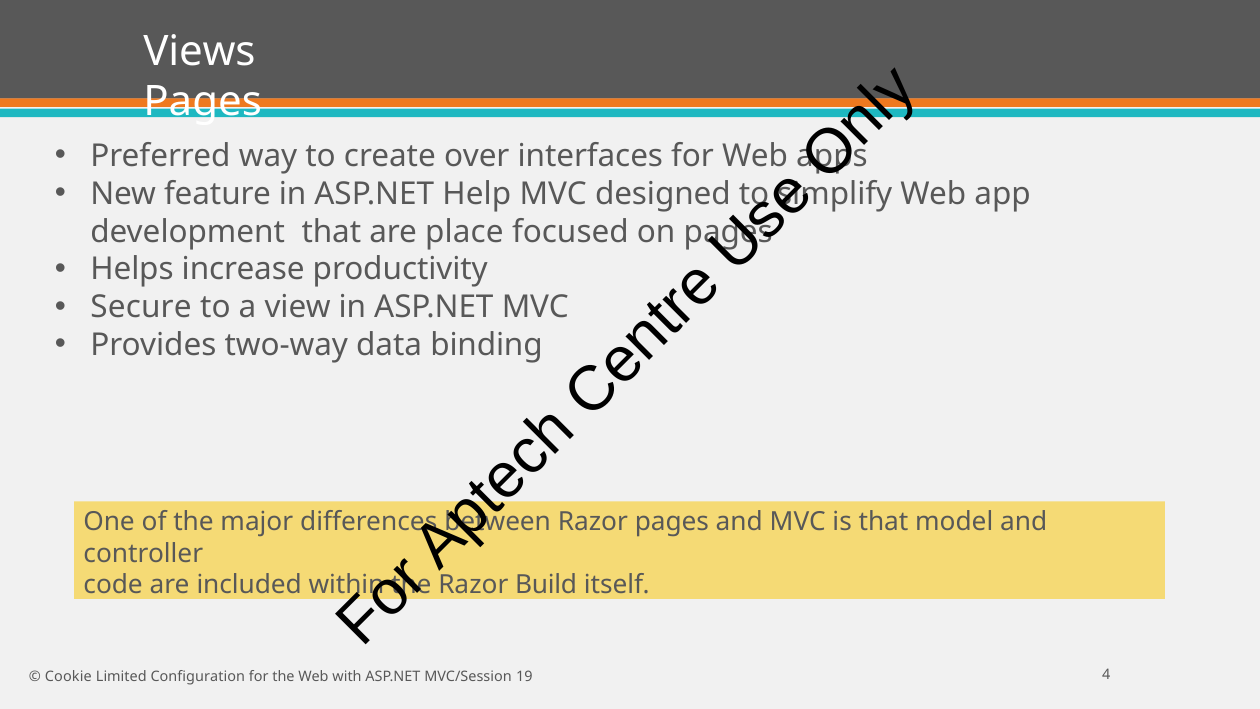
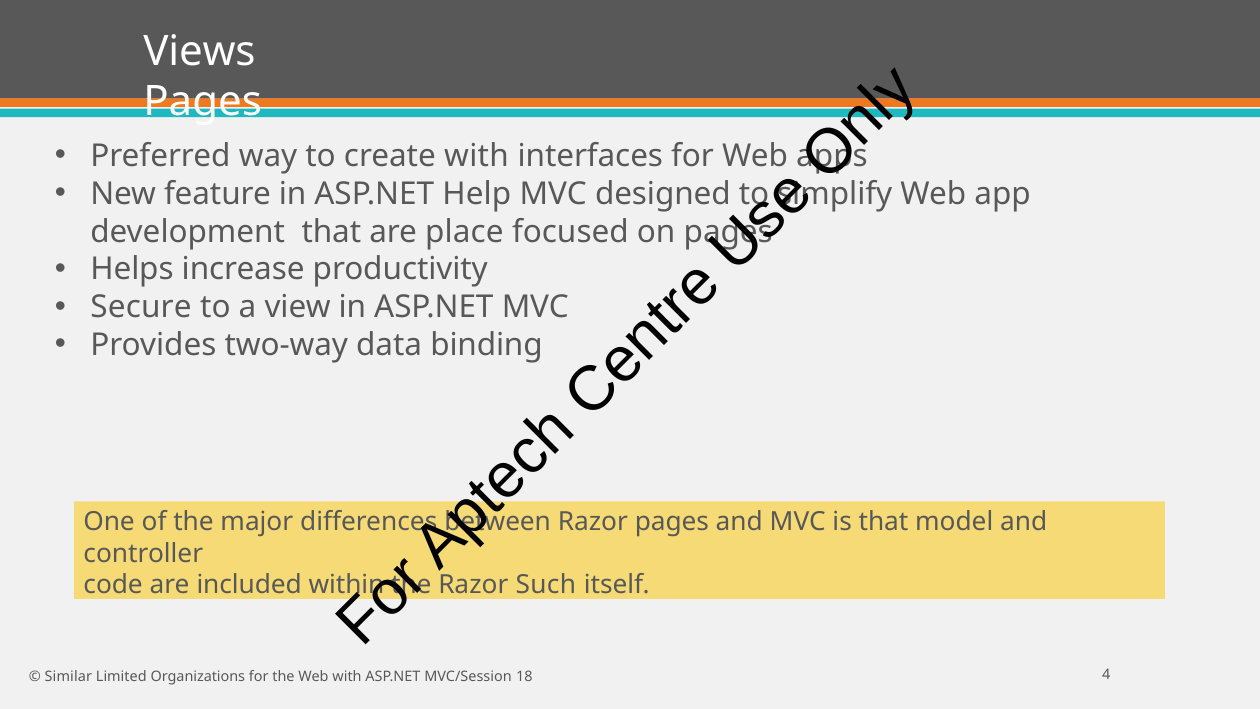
create over: over -> with
Build: Build -> Such
Cookie: Cookie -> Similar
Configuration: Configuration -> Organizations
19: 19 -> 18
